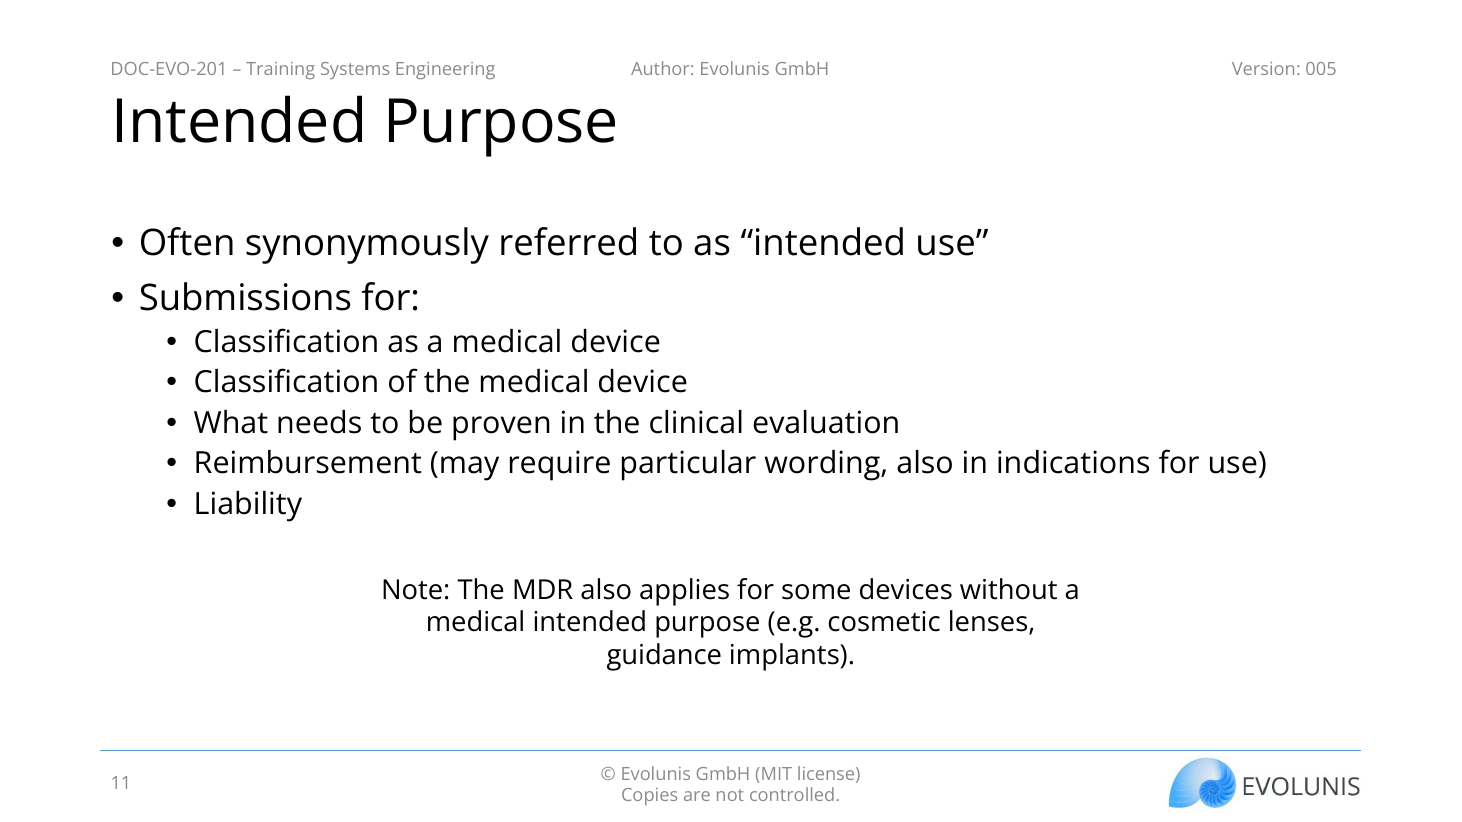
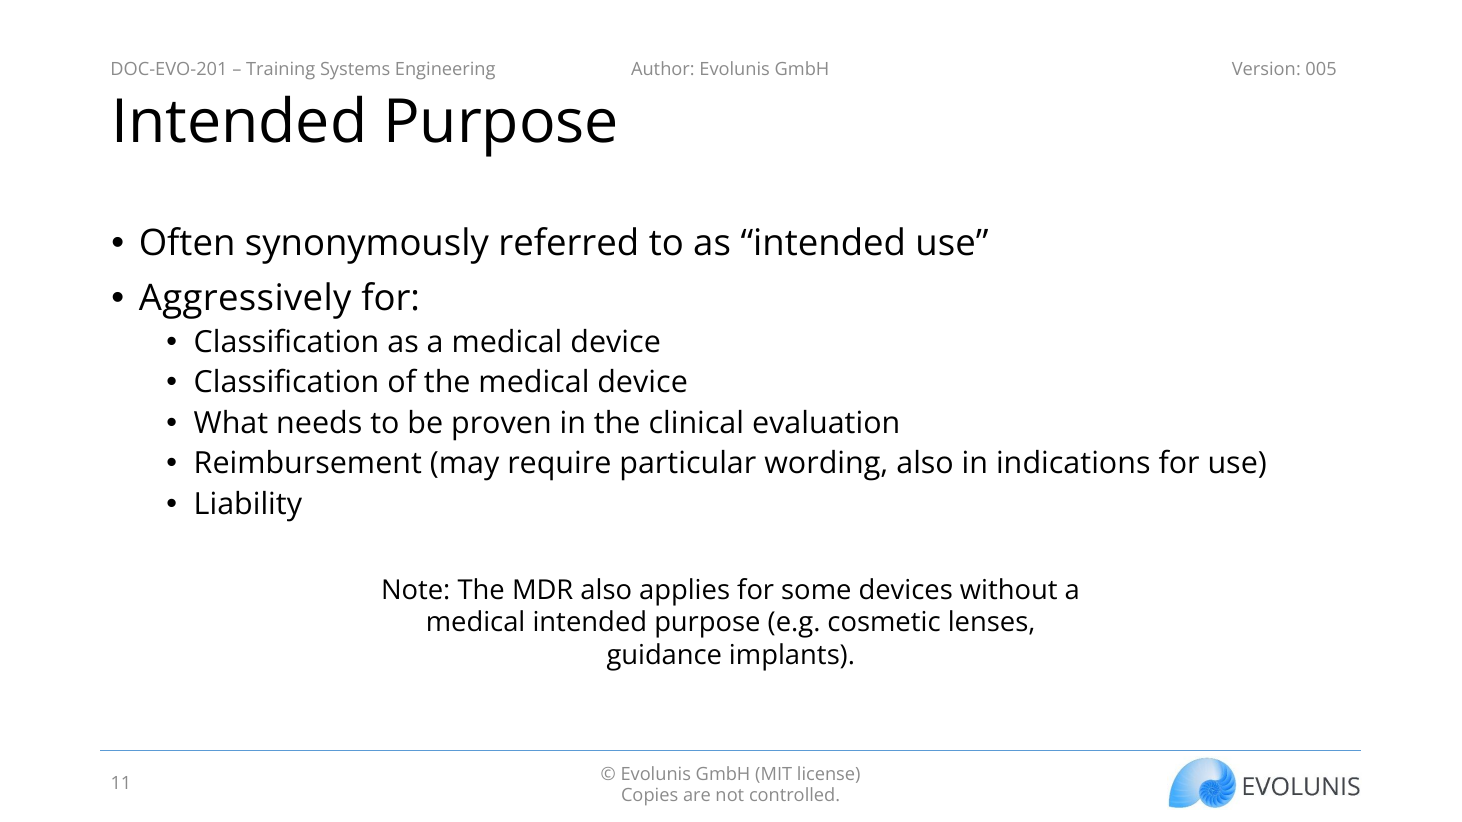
Submissions: Submissions -> Aggressively
